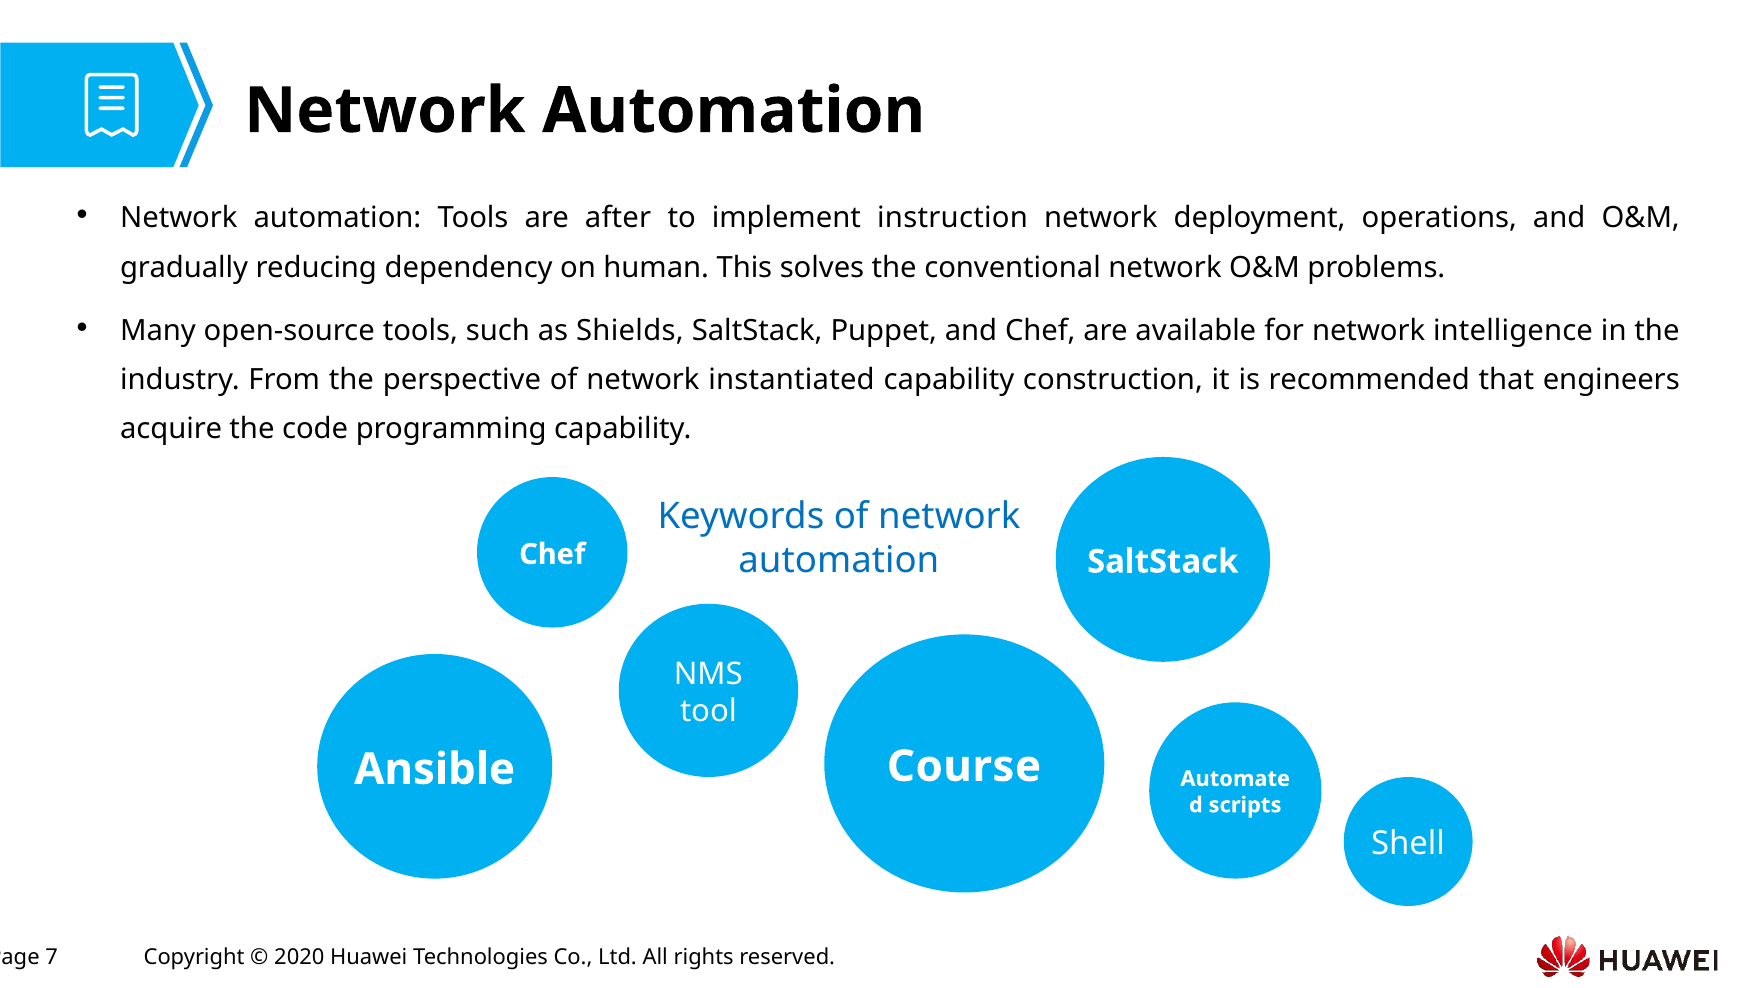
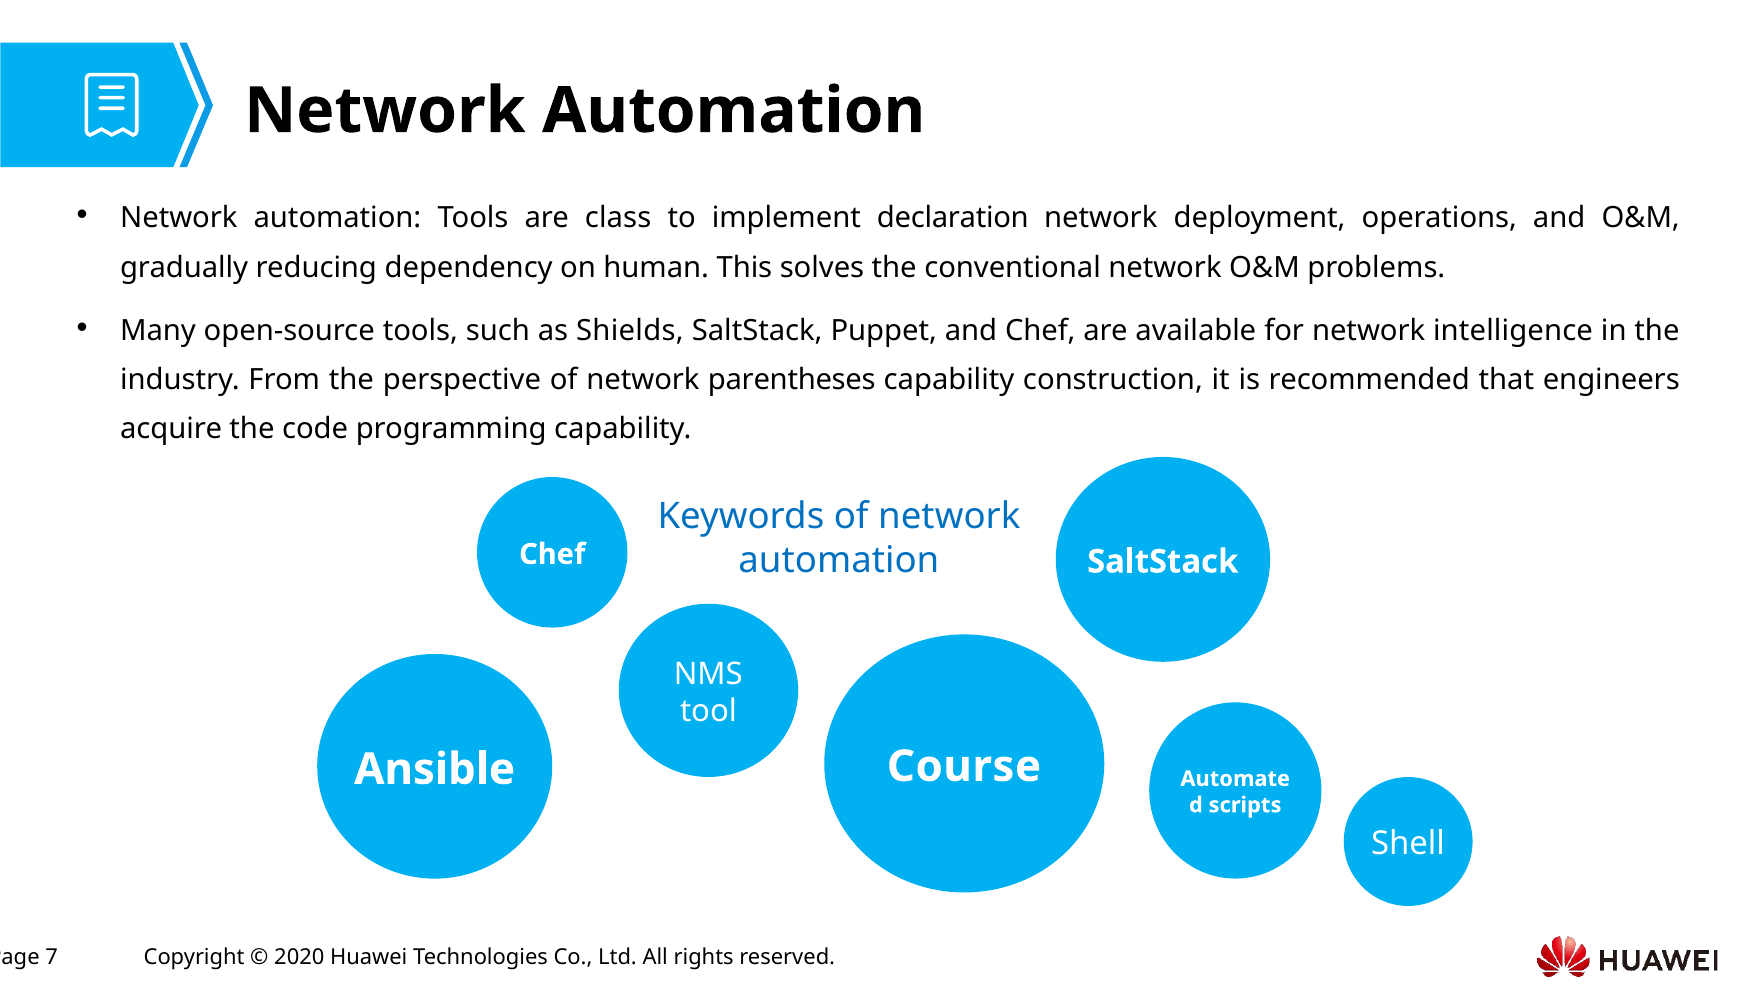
after: after -> class
instruction: instruction -> declaration
instantiated: instantiated -> parentheses
